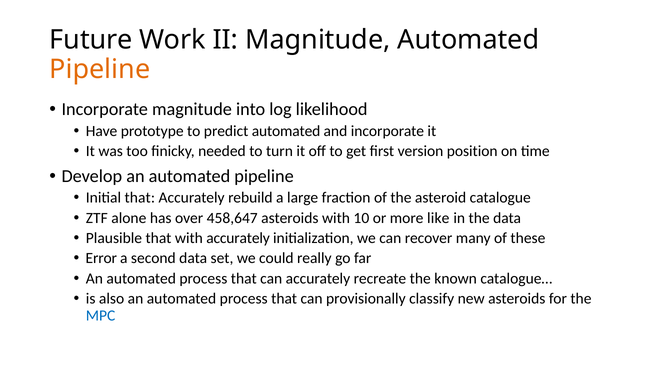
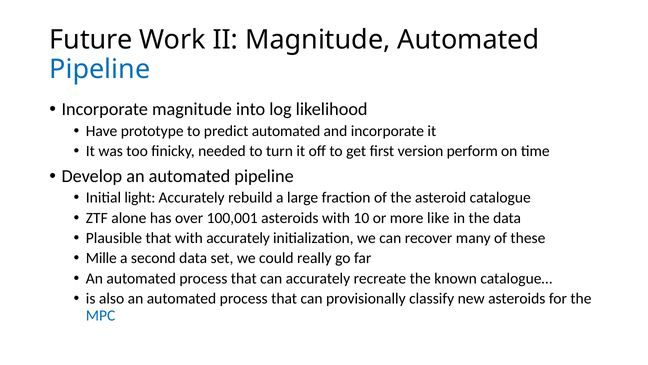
Pipeline at (100, 69) colour: orange -> blue
position: position -> perform
Initial that: that -> light
458,647: 458,647 -> 100,001
Error: Error -> Mille
